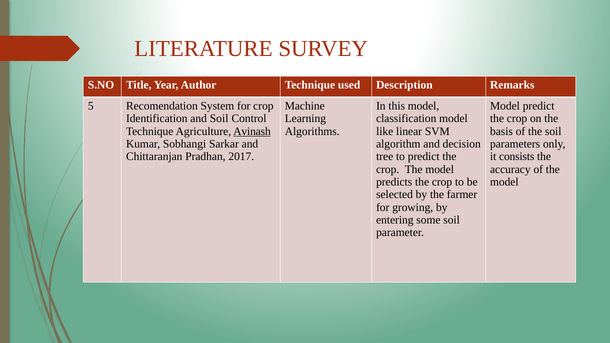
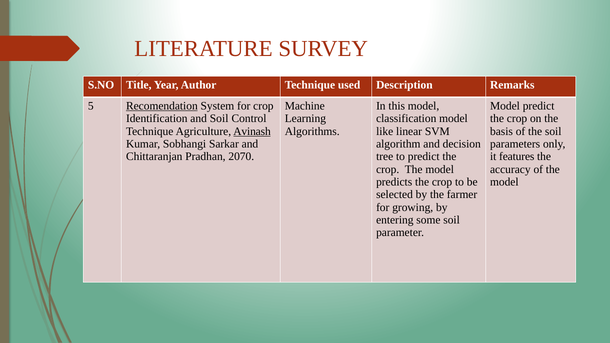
Recomendation underline: none -> present
2017: 2017 -> 2070
consists: consists -> features
